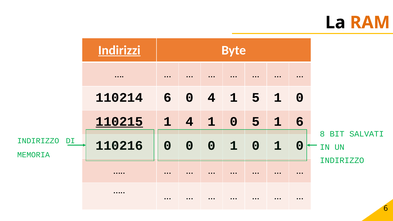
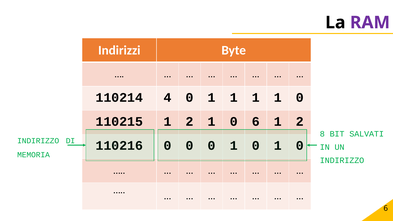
RAM colour: orange -> purple
Indirizzi underline: present -> none
110214 6: 6 -> 4
4 at (212, 97): 4 -> 1
5 at (256, 97): 5 -> 1
110215 underline: present -> none
4 at (190, 122): 4 -> 2
0 5: 5 -> 6
6 at (300, 122): 6 -> 2
